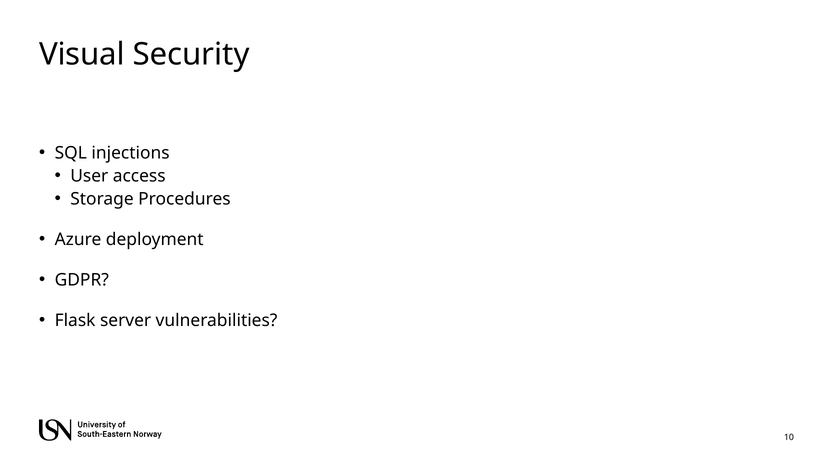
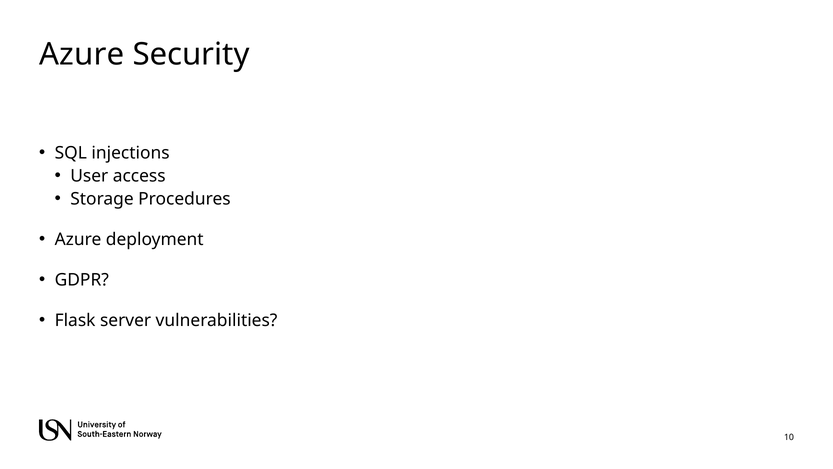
Visual at (82, 54): Visual -> Azure
